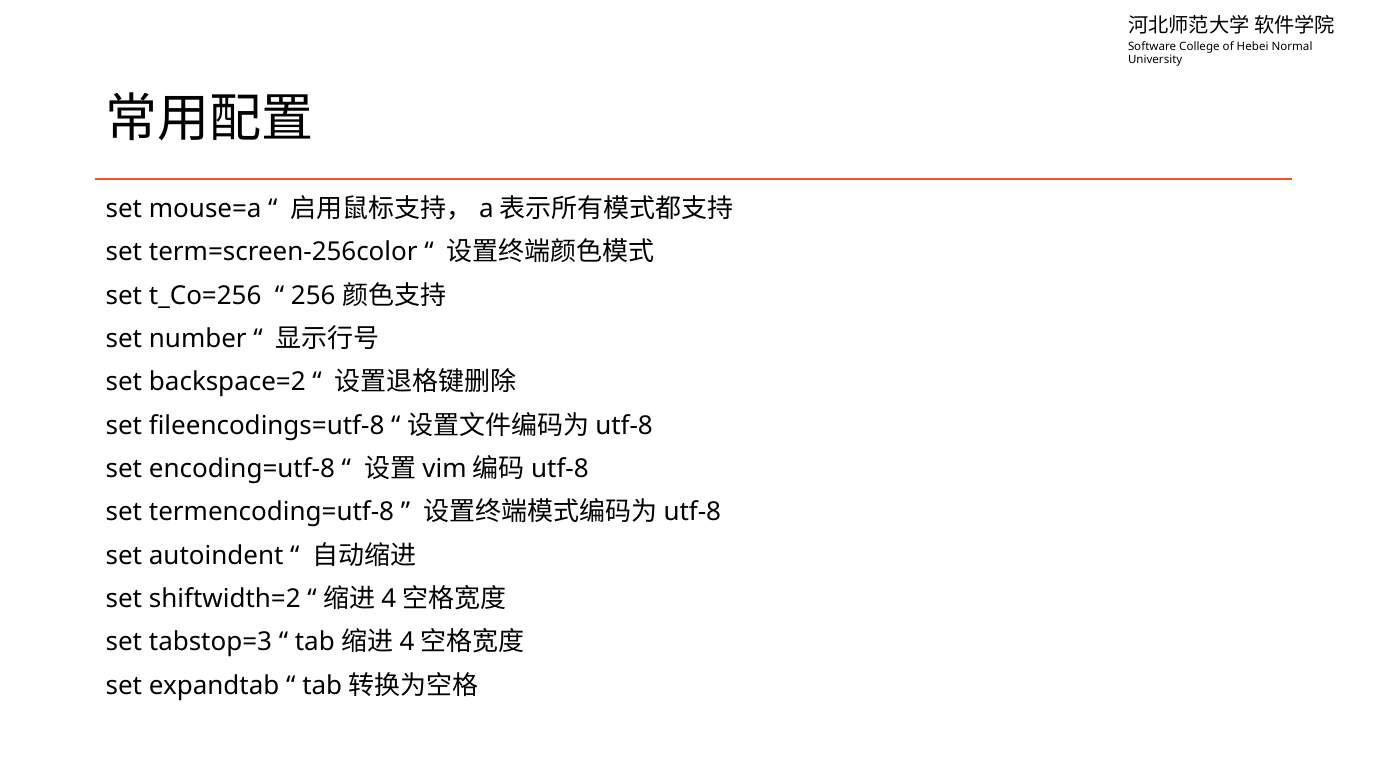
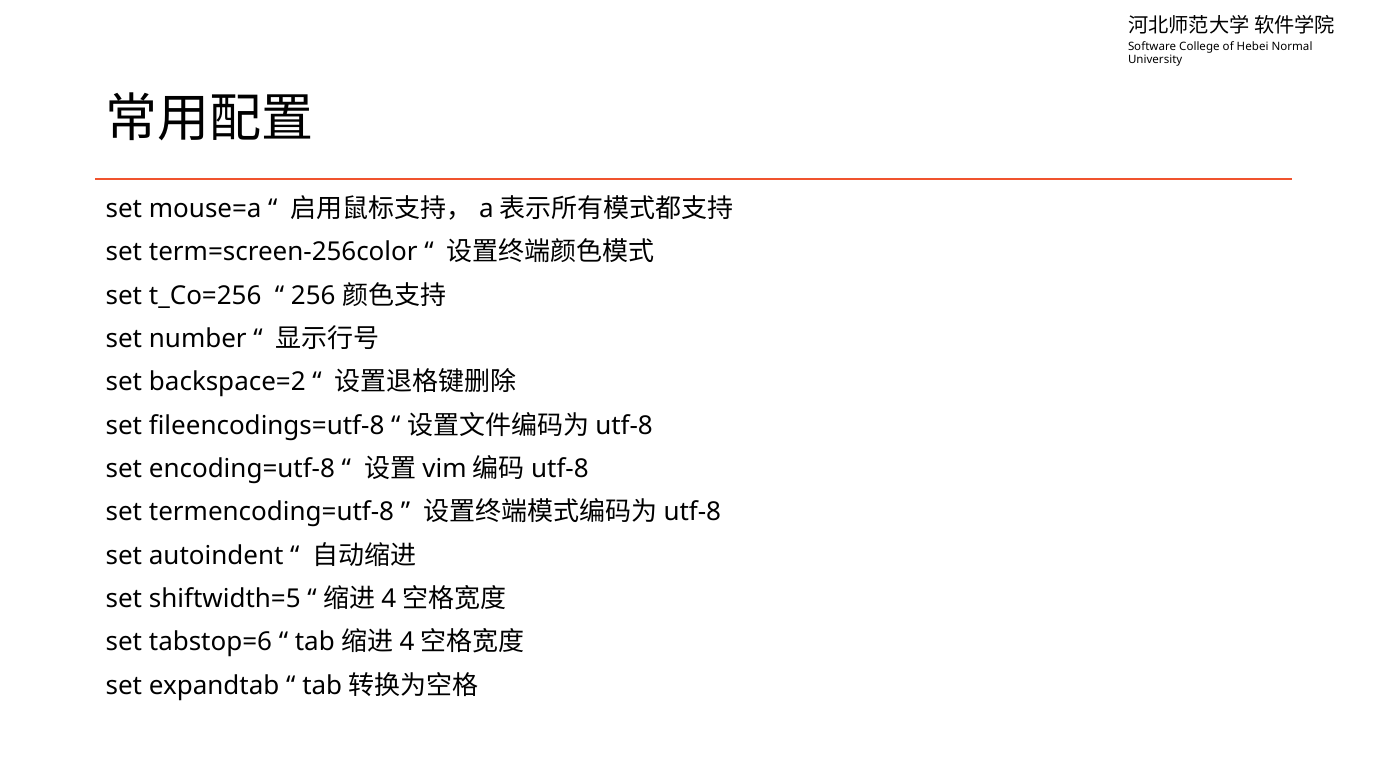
shiftwidth=2: shiftwidth=2 -> shiftwidth=5
tabstop=3: tabstop=3 -> tabstop=6
